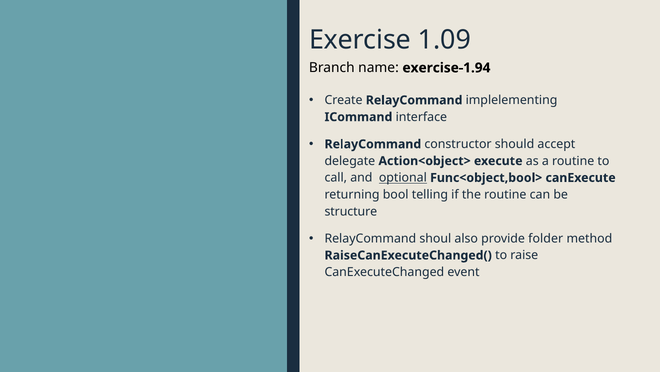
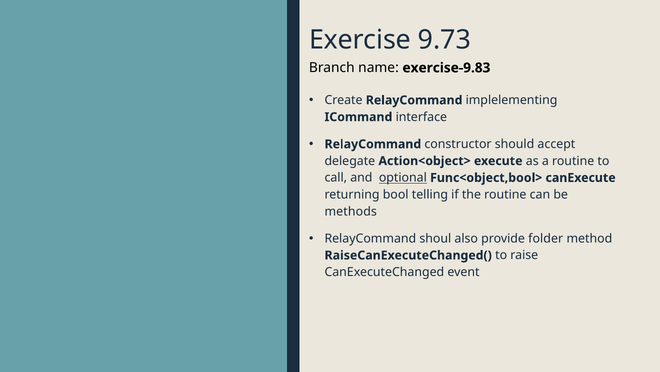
1.09: 1.09 -> 9.73
exercise-1.94: exercise-1.94 -> exercise-9.83
structure: structure -> methods
